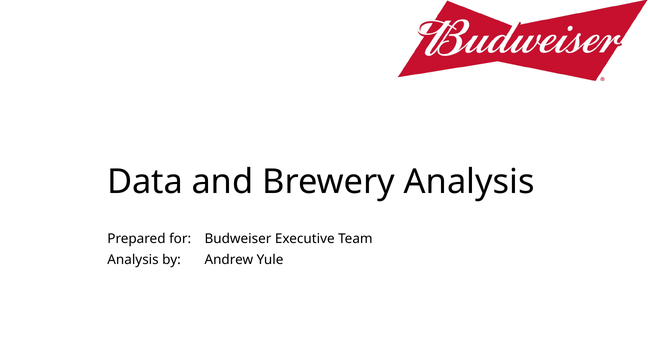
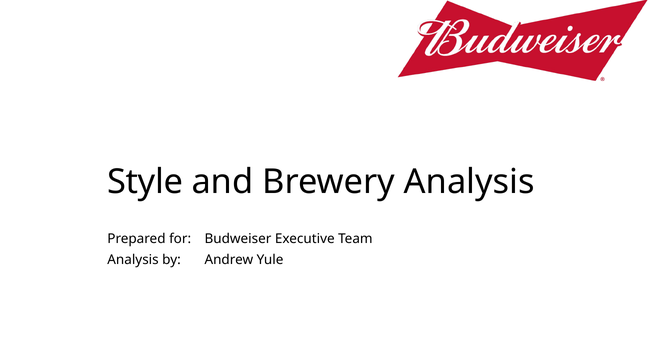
Data: Data -> Style
